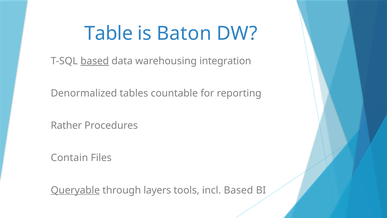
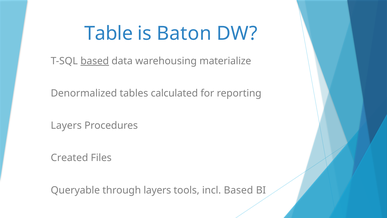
integration: integration -> materialize
countable: countable -> calculated
Rather at (66, 125): Rather -> Layers
Contain: Contain -> Created
Queryable underline: present -> none
